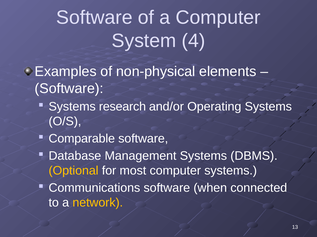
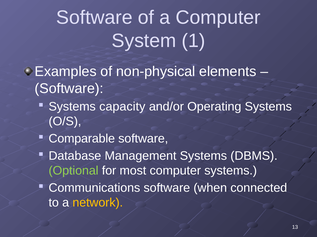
4: 4 -> 1
research: research -> capacity
Optional colour: yellow -> light green
